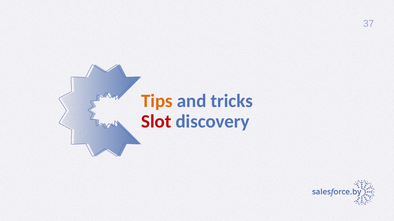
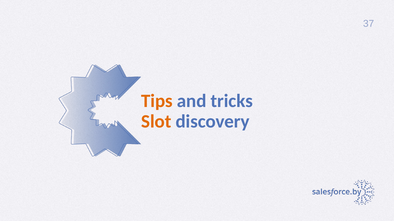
Slot colour: red -> orange
